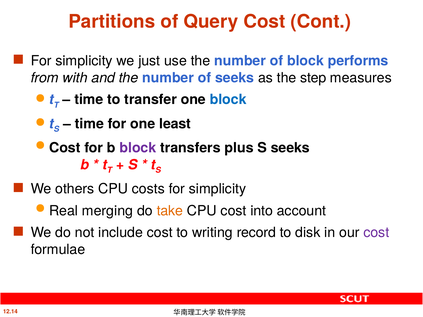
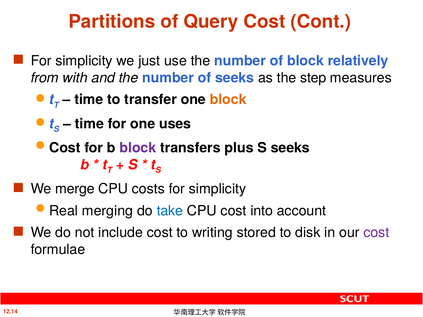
performs: performs -> relatively
block at (228, 100) colour: blue -> orange
least: least -> uses
others: others -> merge
take colour: orange -> blue
record: record -> stored
